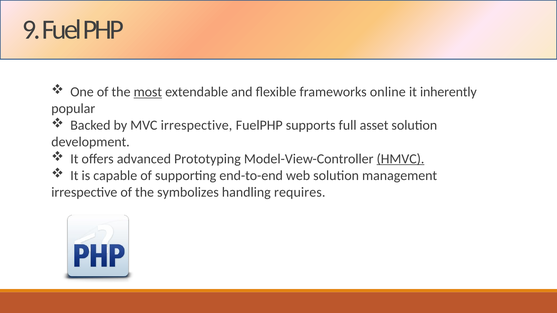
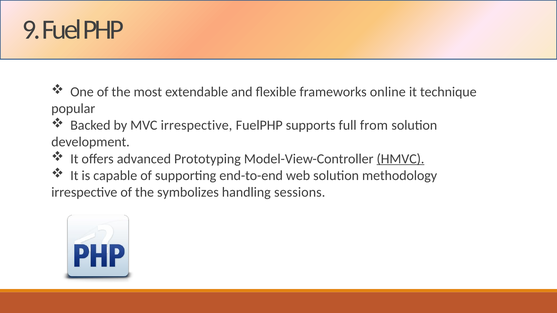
most underline: present -> none
inherently: inherently -> technique
asset: asset -> from
management: management -> methodology
requires: requires -> sessions
